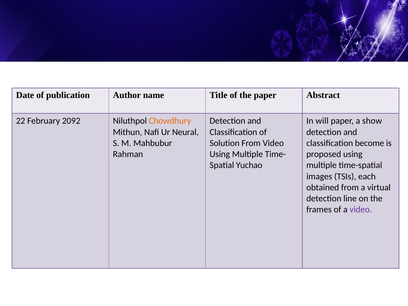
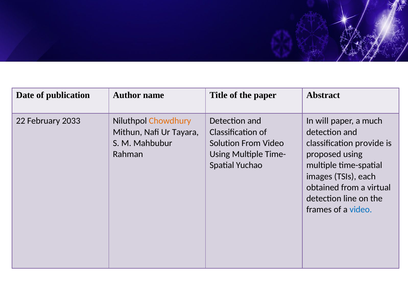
2092: 2092 -> 2033
show: show -> much
Neural: Neural -> Tayara
become: become -> provide
video at (361, 210) colour: purple -> blue
